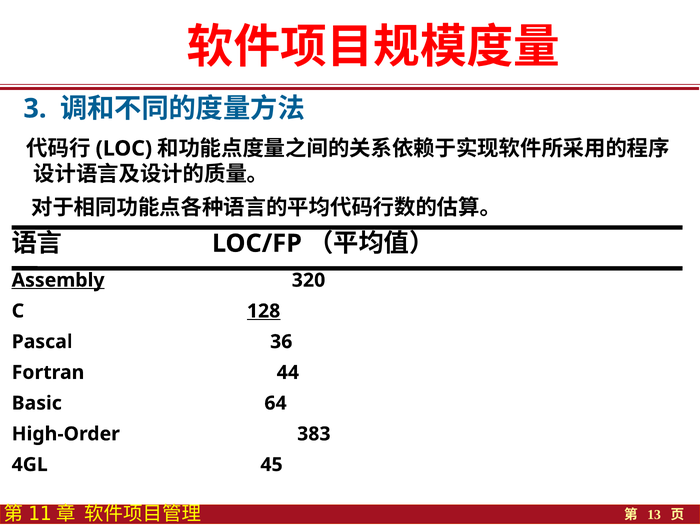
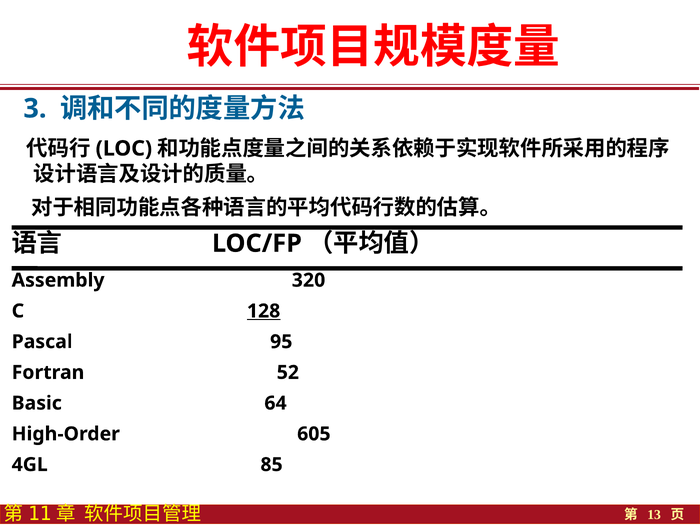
Assembly underline: present -> none
36: 36 -> 95
44: 44 -> 52
383: 383 -> 605
45: 45 -> 85
